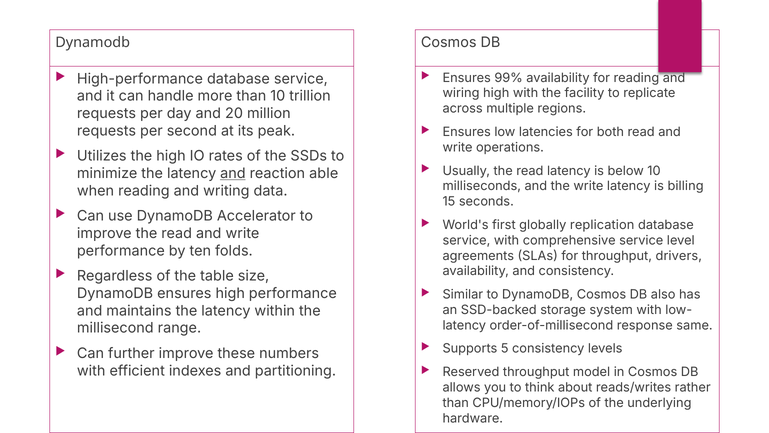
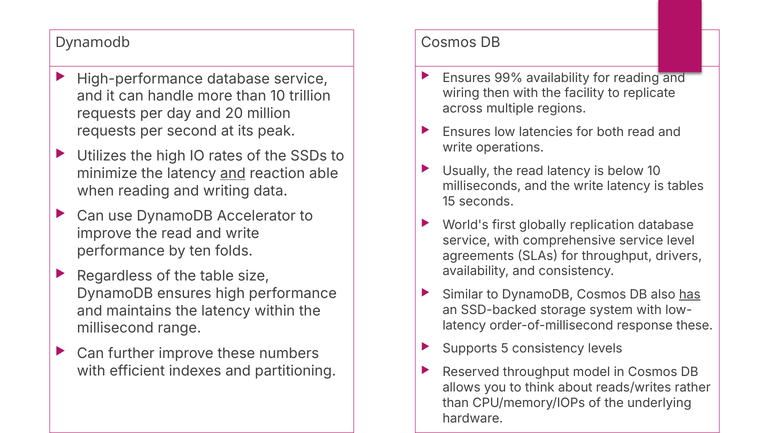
wiring high: high -> then
billing: billing -> tables
has underline: none -> present
response same: same -> these
